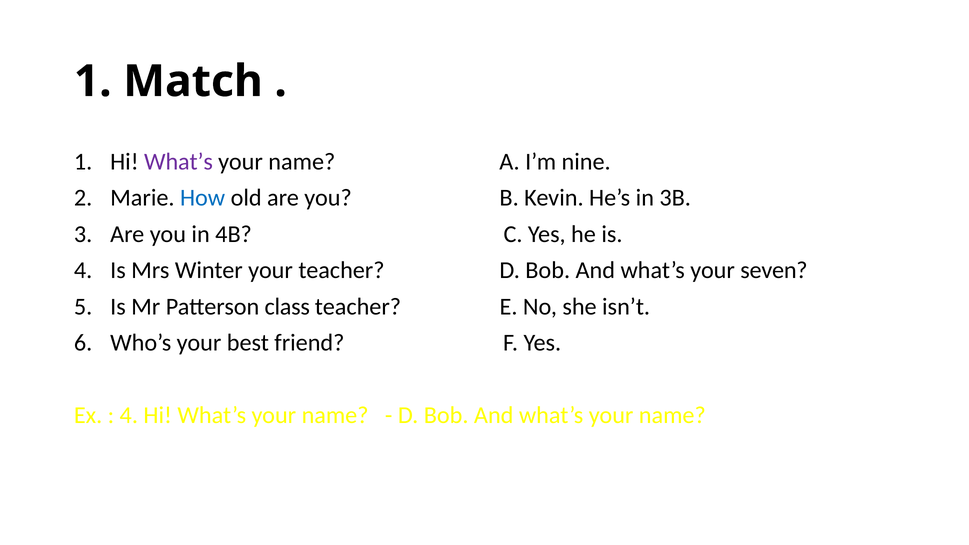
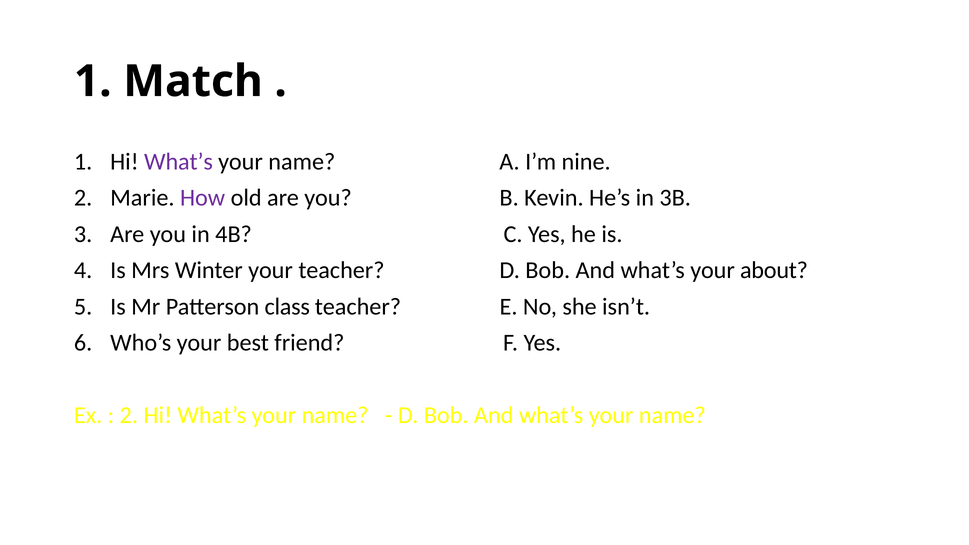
How colour: blue -> purple
seven: seven -> about
4 at (129, 415): 4 -> 2
